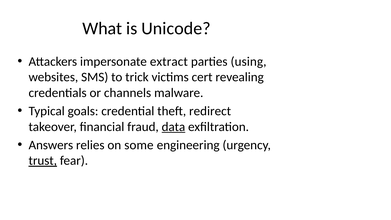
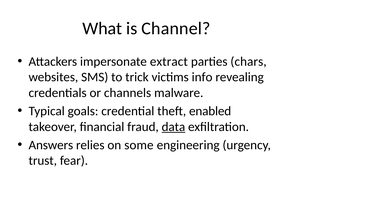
Unicode: Unicode -> Channel
using: using -> chars
cert: cert -> info
redirect: redirect -> enabled
trust underline: present -> none
